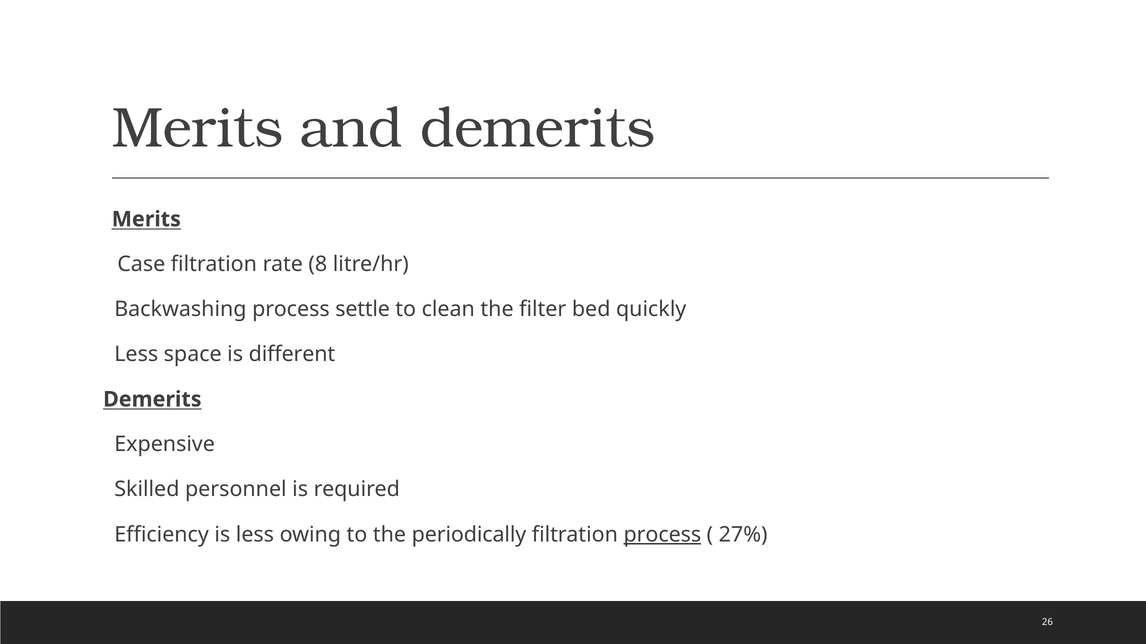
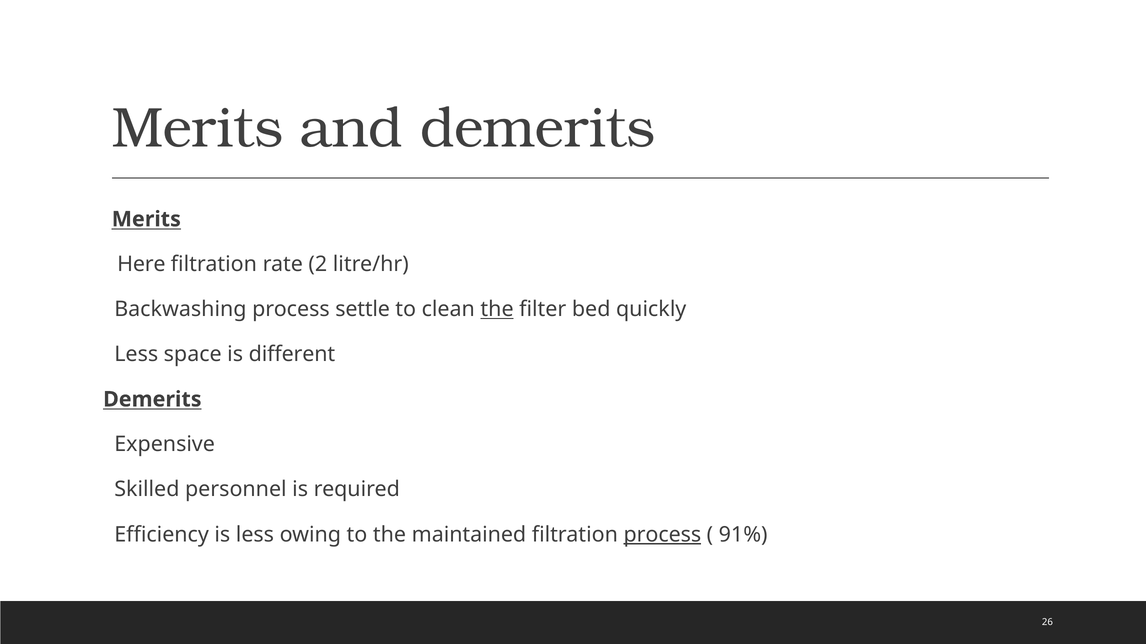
Case: Case -> Here
8: 8 -> 2
the at (497, 310) underline: none -> present
periodically: periodically -> maintained
27%: 27% -> 91%
